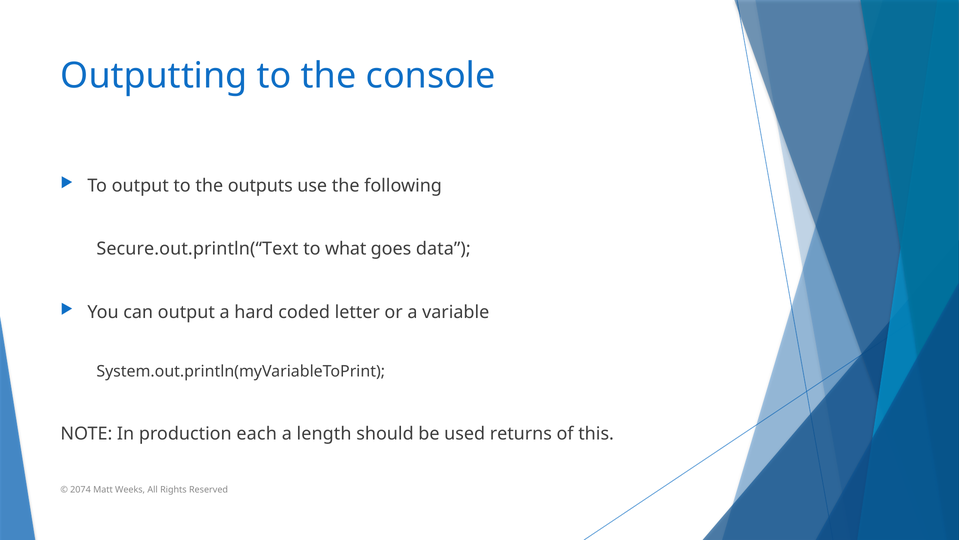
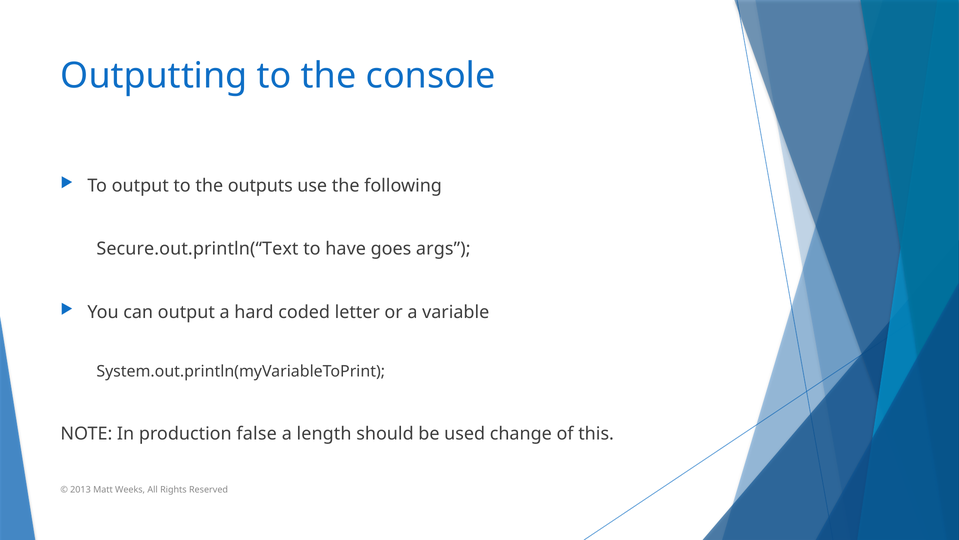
what: what -> have
data: data -> args
each: each -> false
returns: returns -> change
2074: 2074 -> 2013
